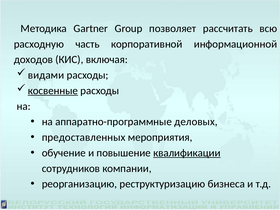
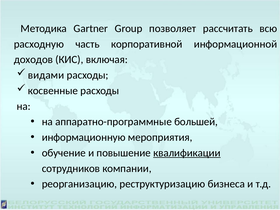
косвенные underline: present -> none
деловых: деловых -> большей
предоставленных: предоставленных -> информационную
